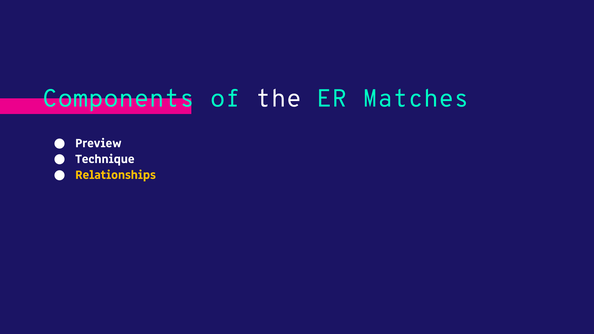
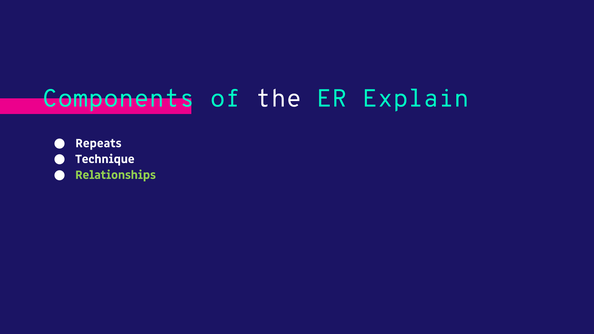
Matches: Matches -> Explain
Preview: Preview -> Repeats
Relationships colour: yellow -> light green
